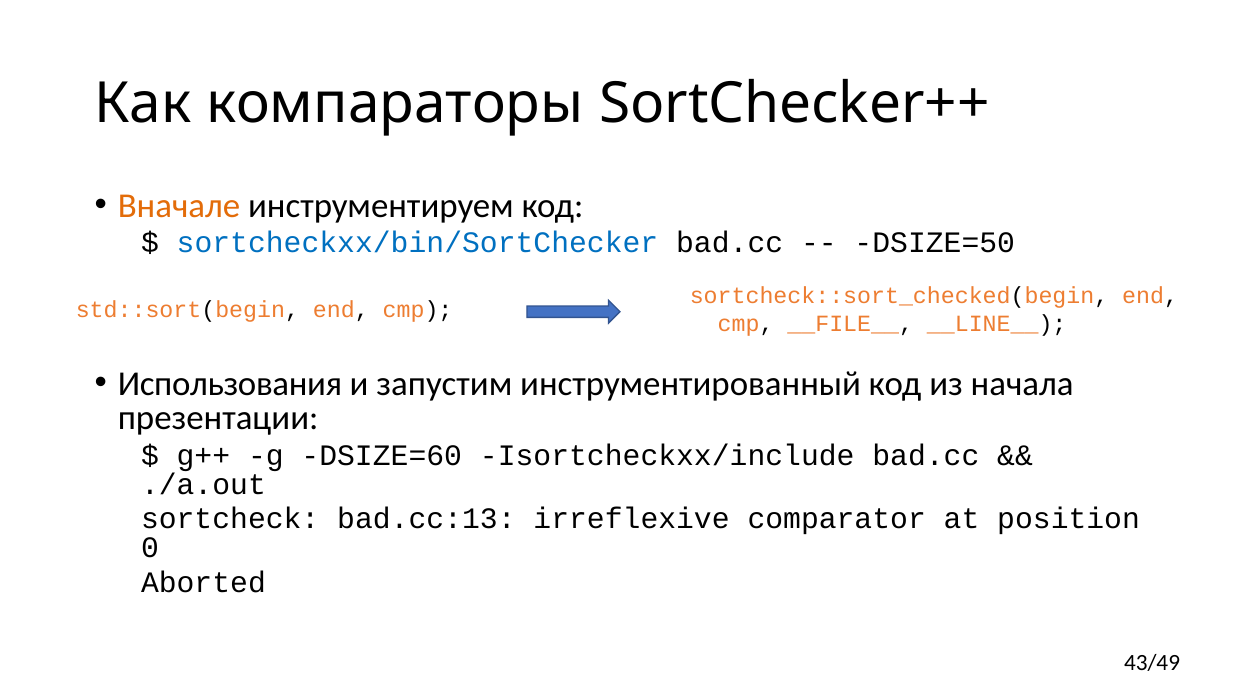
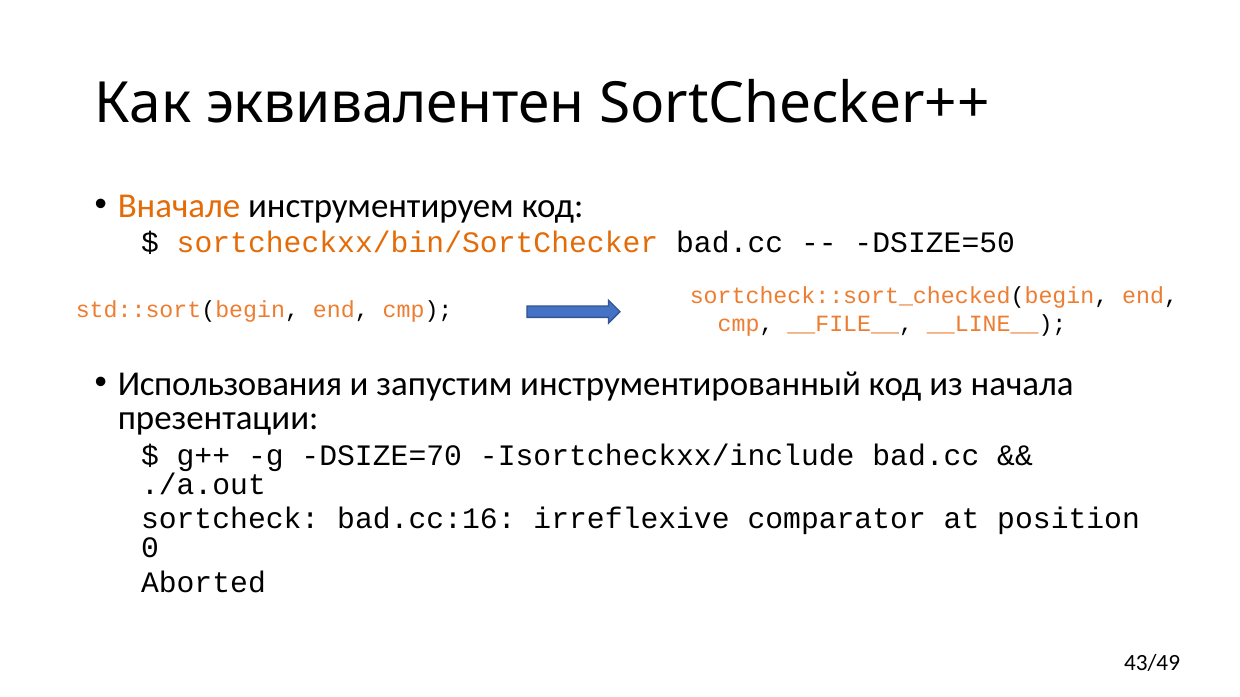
компараторы: компараторы -> эквивалентен
sortcheckxx/bin/SortChecker colour: blue -> orange
DSIZE=60: DSIZE=60 -> DSIZE=70
bad.cc:13: bad.cc:13 -> bad.cc:16
